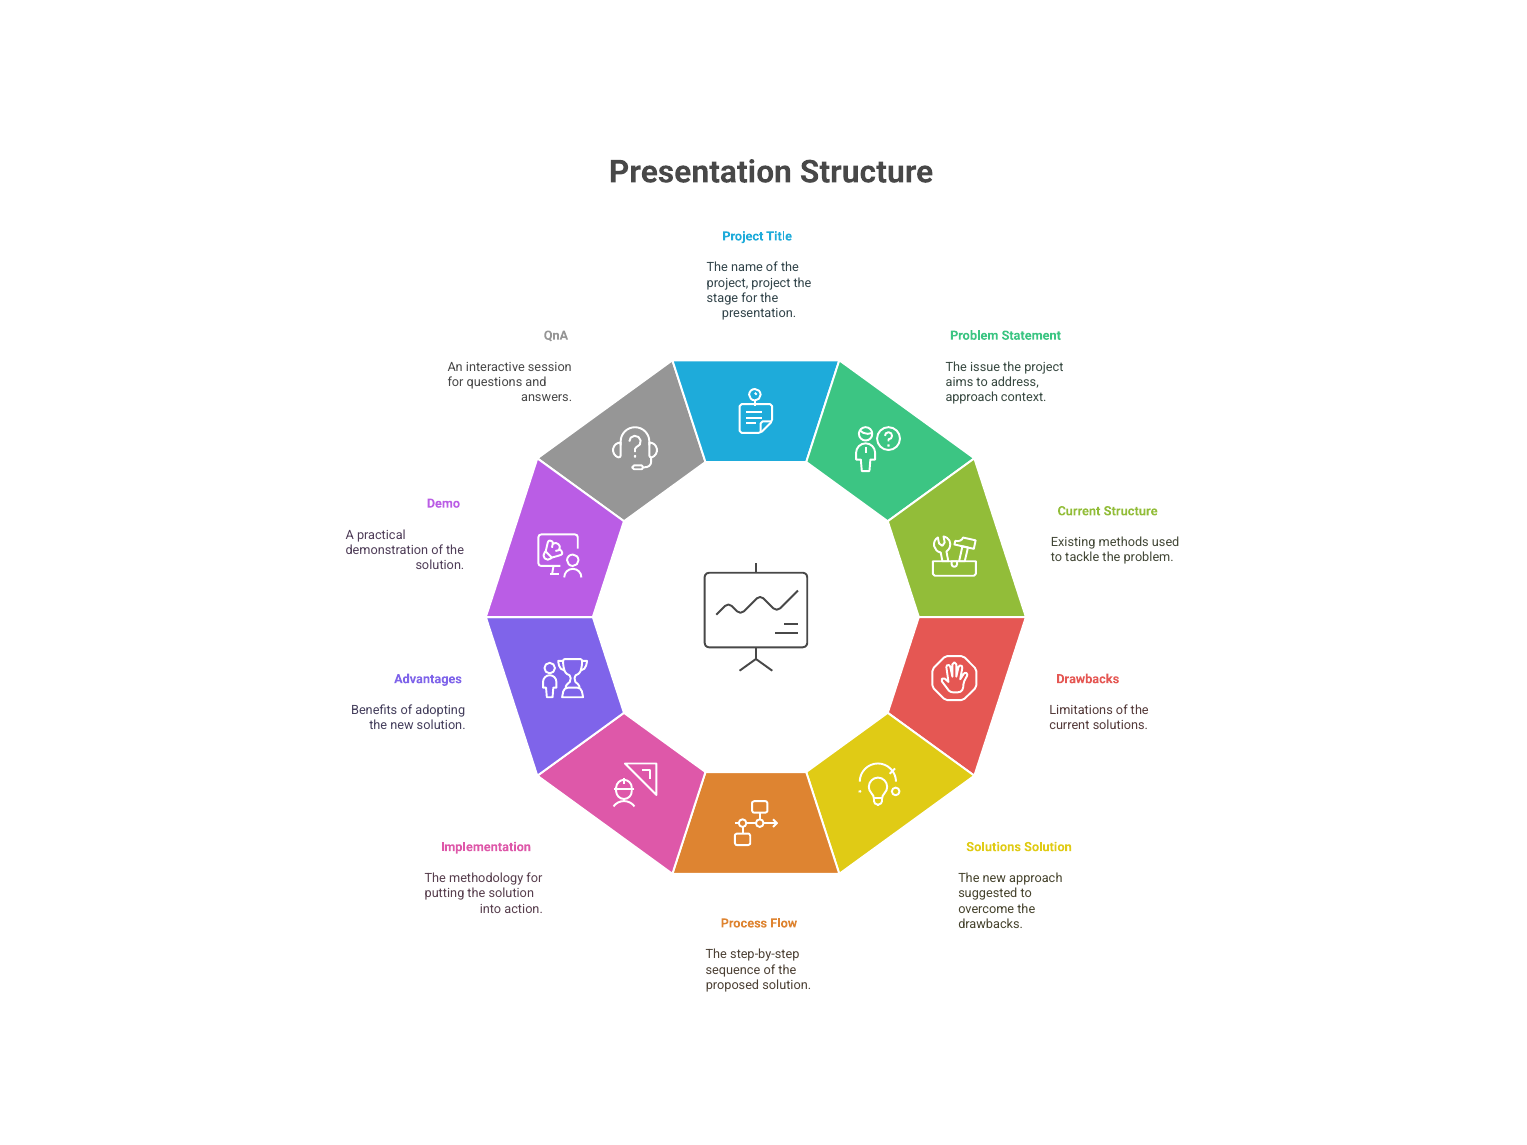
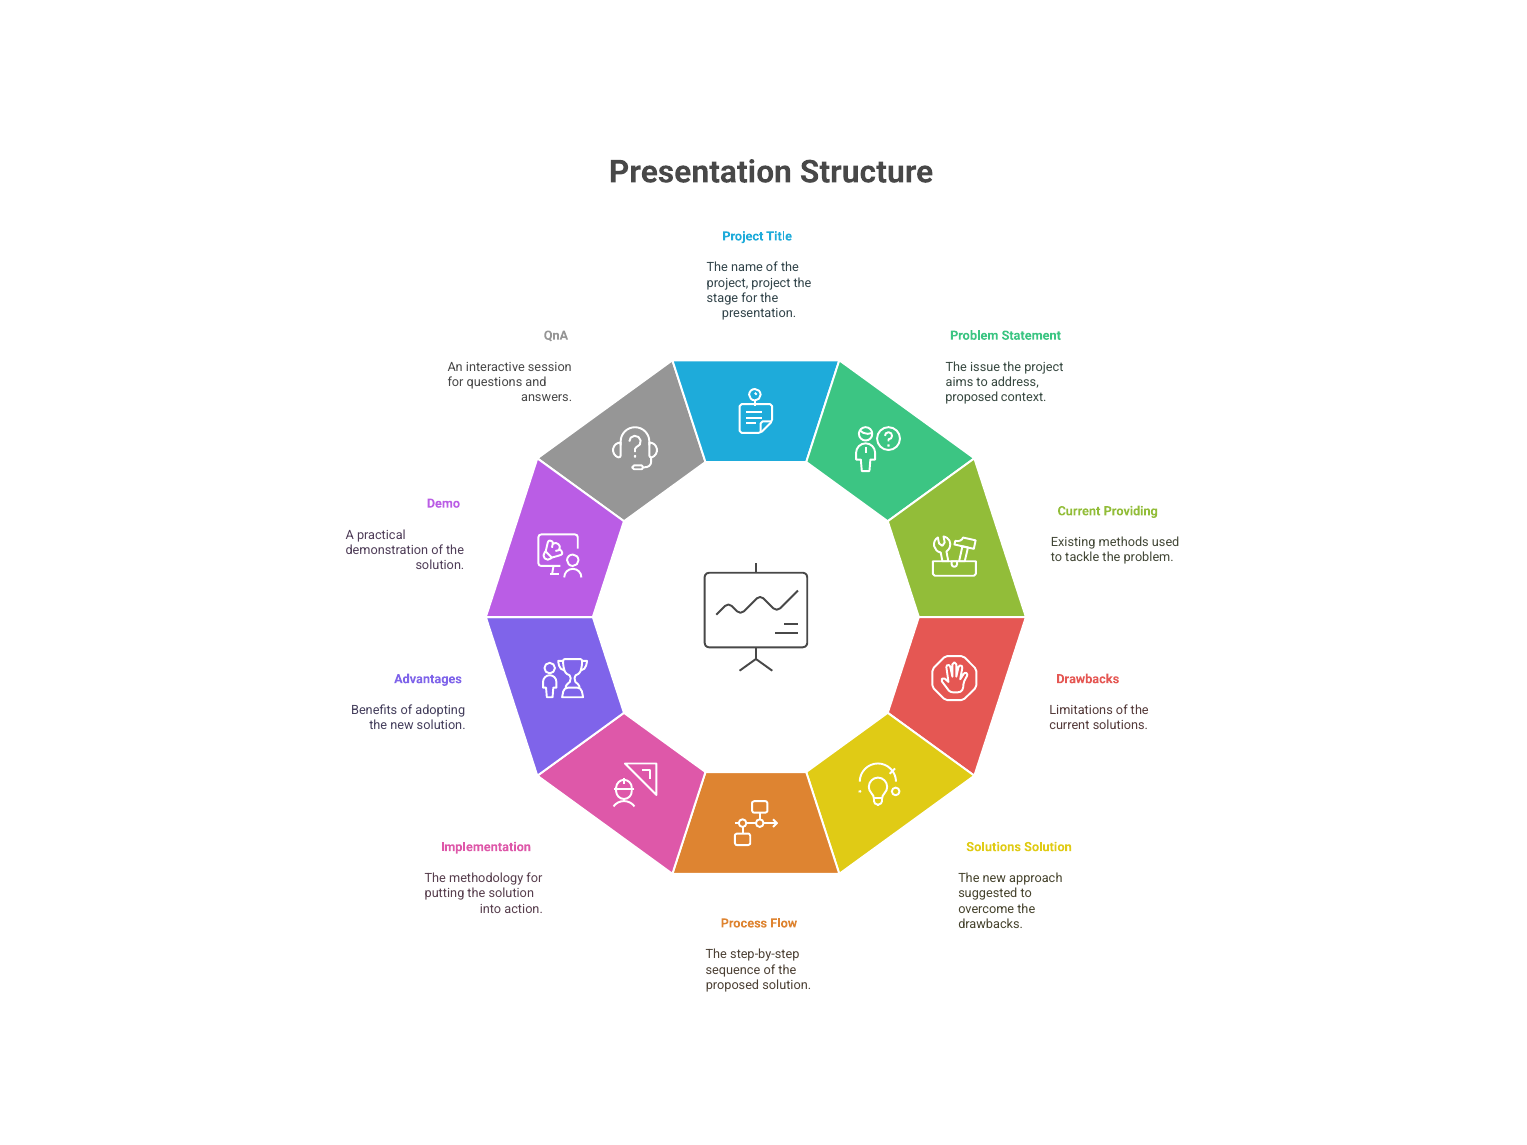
approach at (972, 398): approach -> proposed
Current Structure: Structure -> Providing
